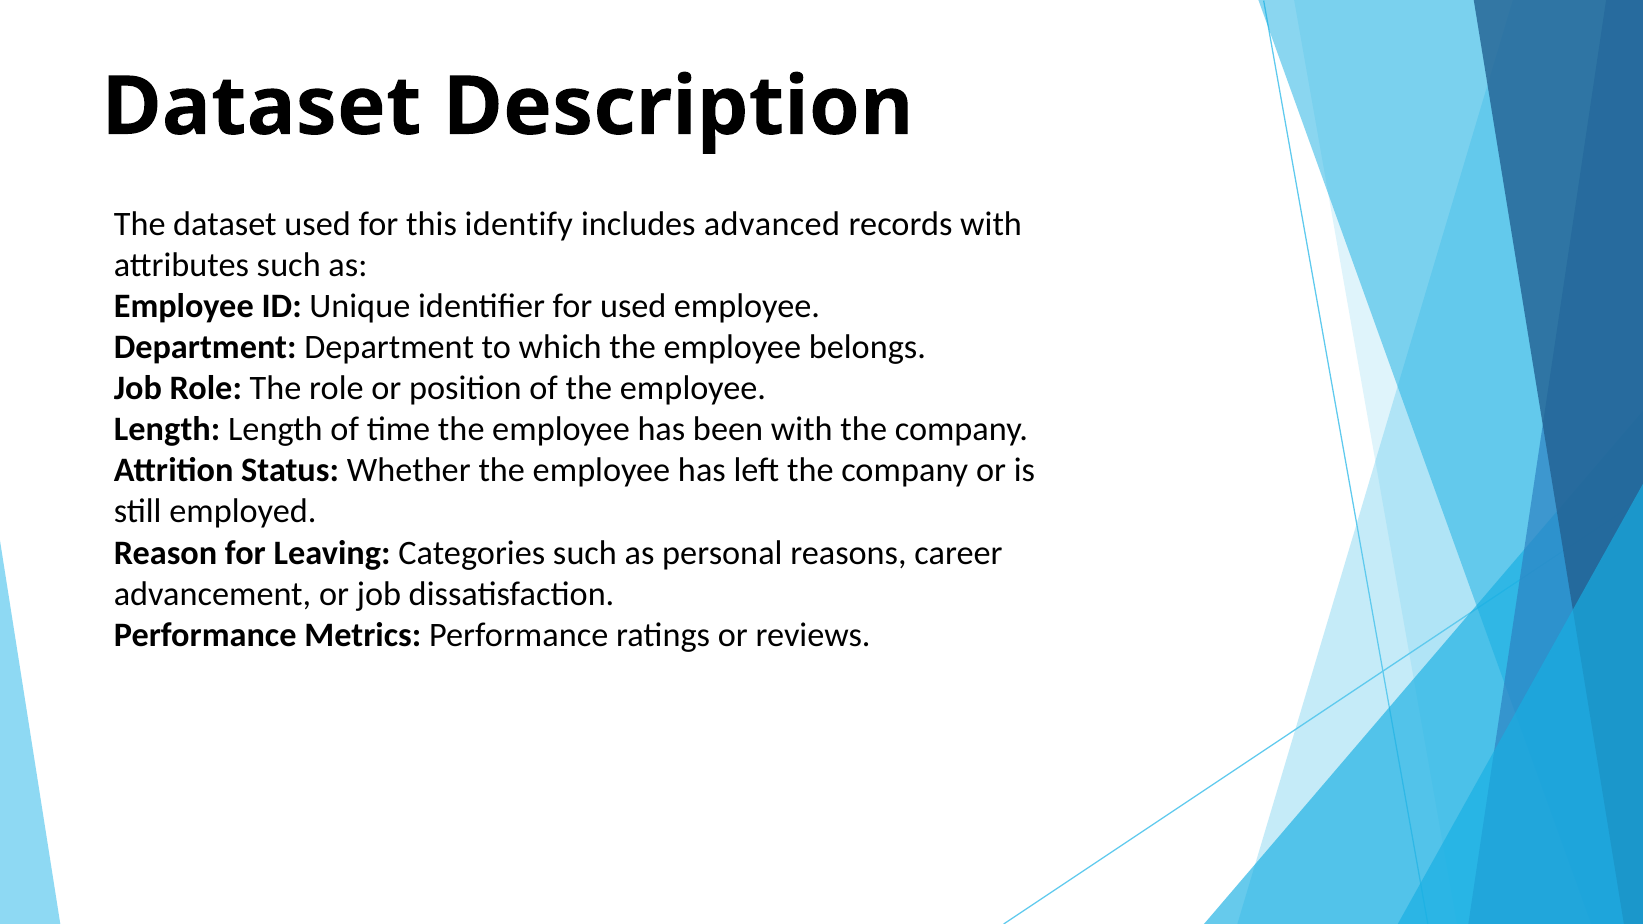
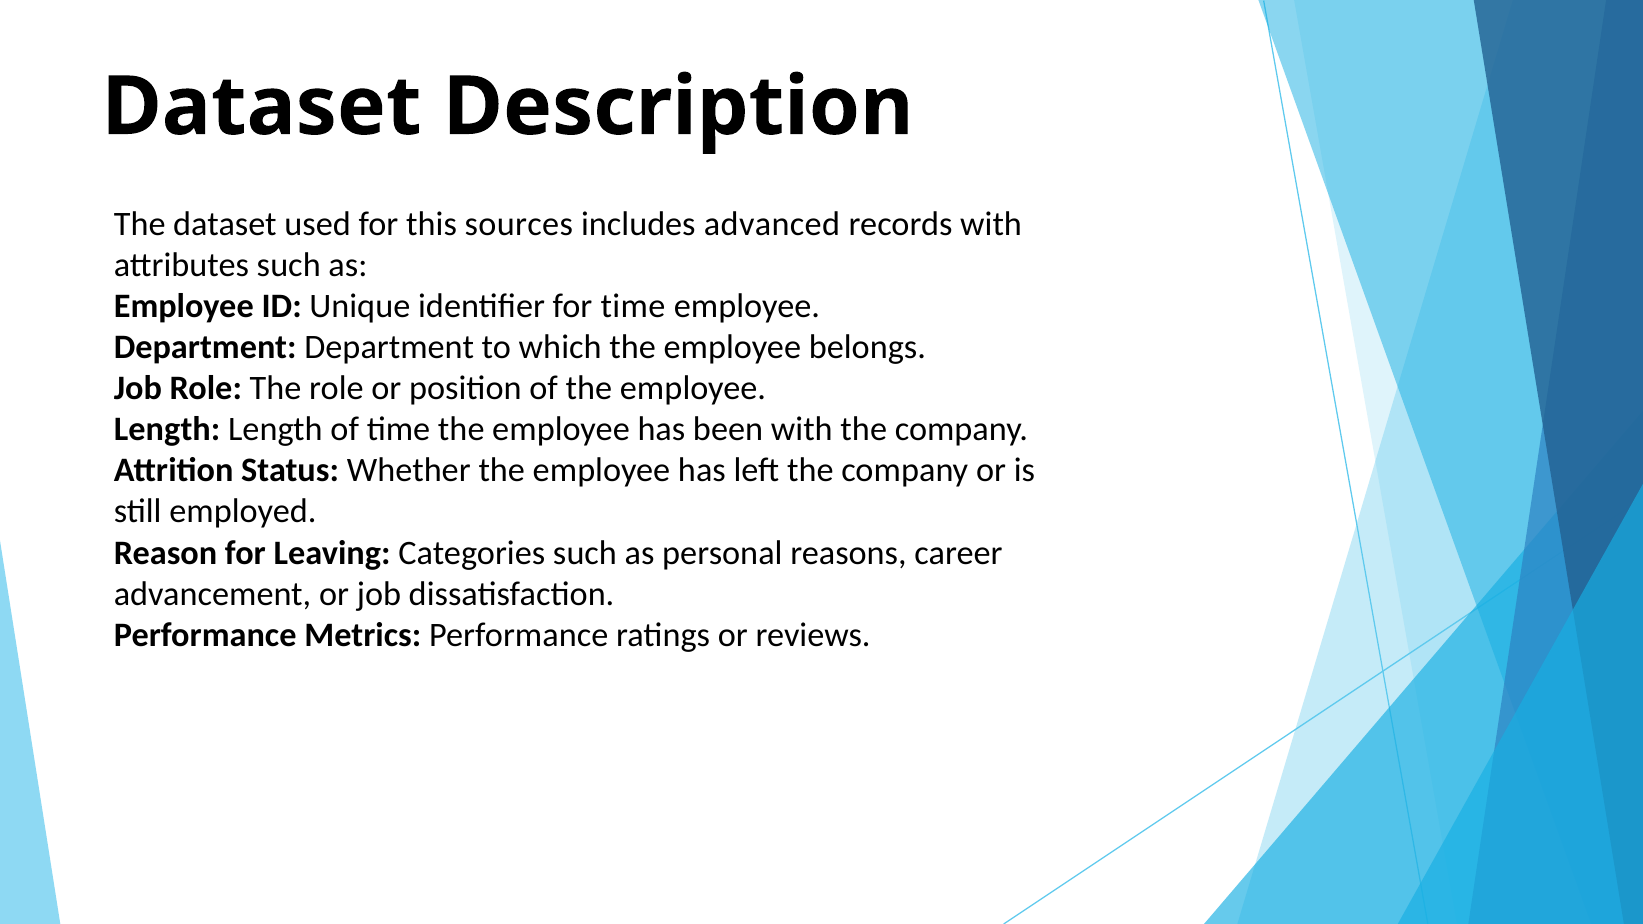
identify: identify -> sources
for used: used -> time
